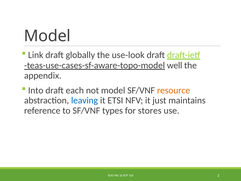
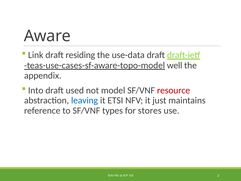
Model at (47, 36): Model -> Aware
globally: globally -> residing
use-look: use-look -> use-data
each: each -> used
resource colour: orange -> red
